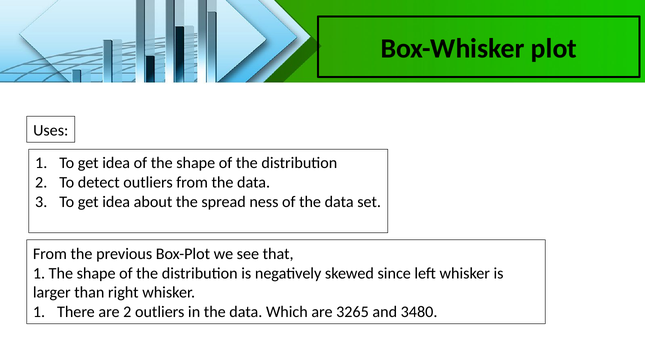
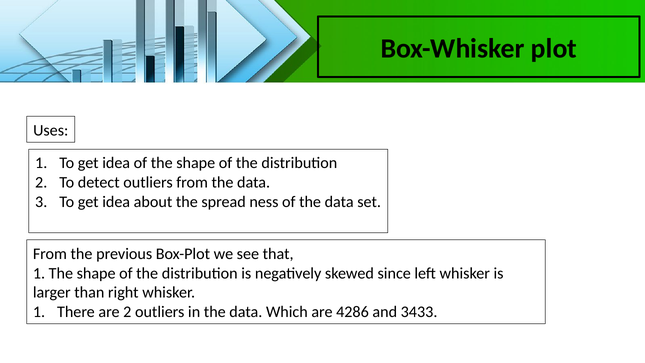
3265: 3265 -> 4286
3480: 3480 -> 3433
